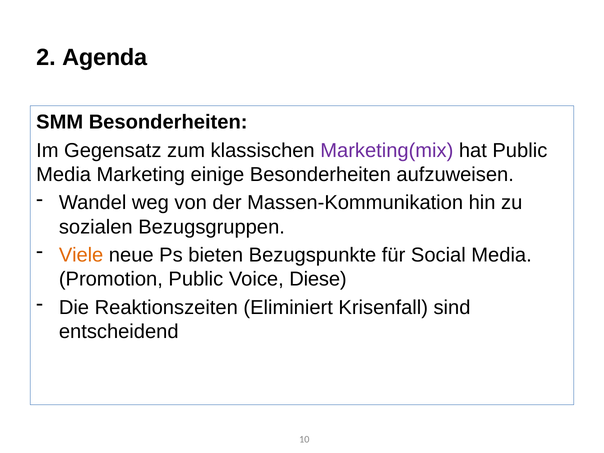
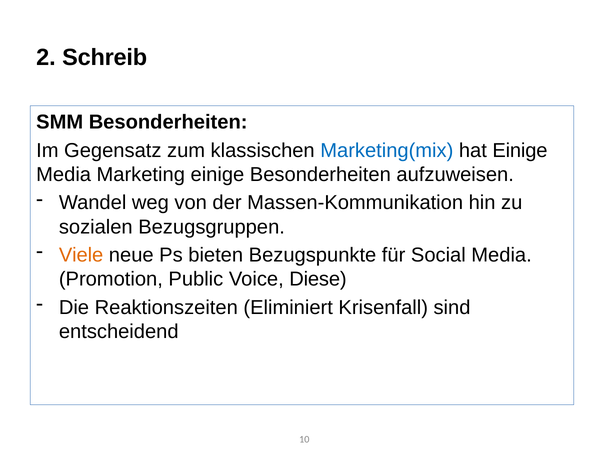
Agenda: Agenda -> Schreib
Marketing(mix colour: purple -> blue
hat Public: Public -> Einige
